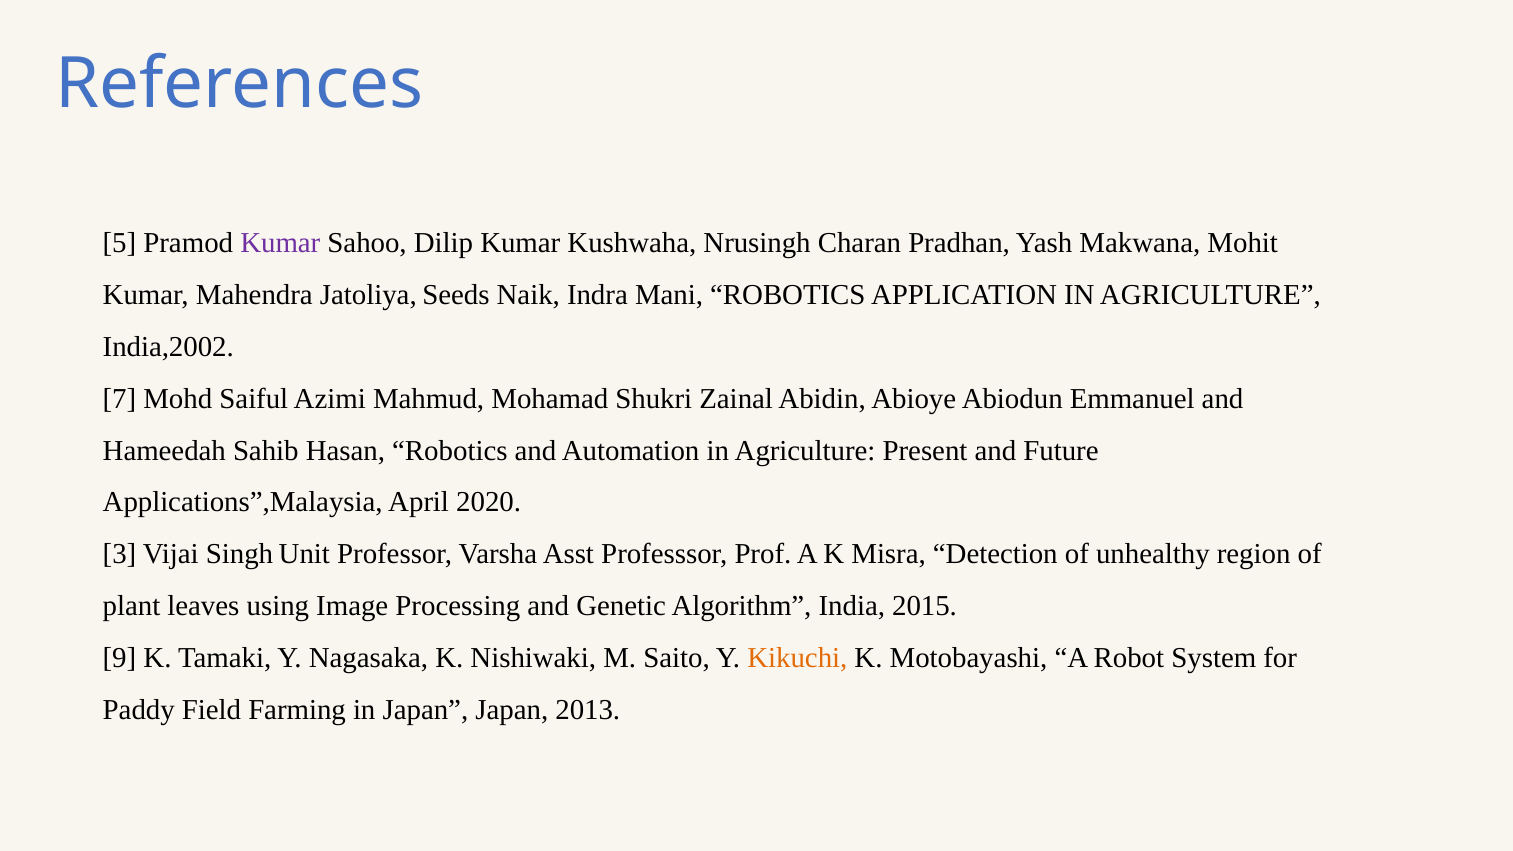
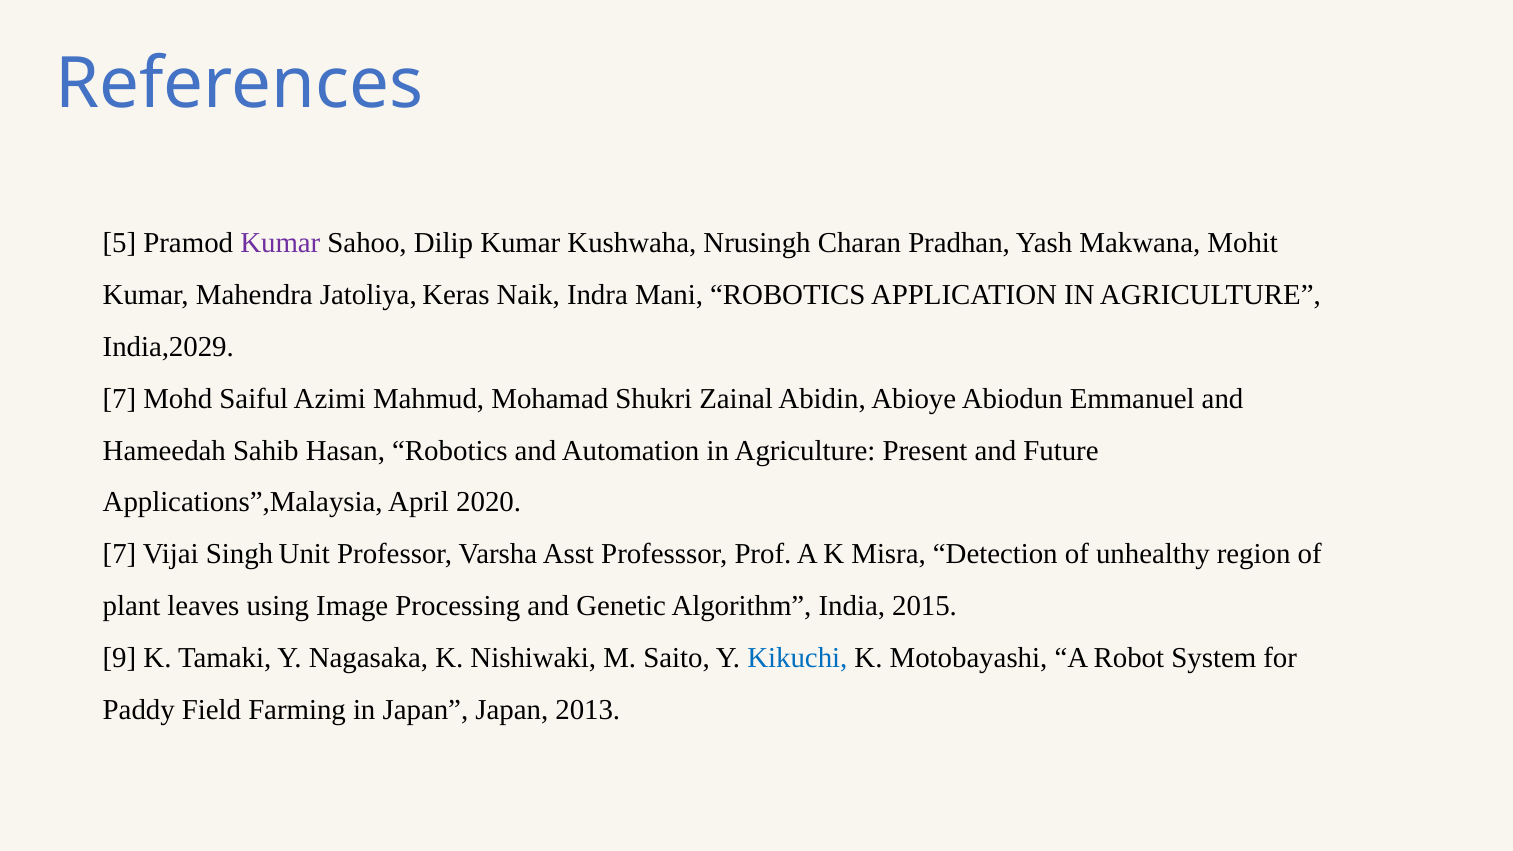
Seeds: Seeds -> Keras
India,2002: India,2002 -> India,2029
3 at (120, 554): 3 -> 7
Kikuchi colour: orange -> blue
